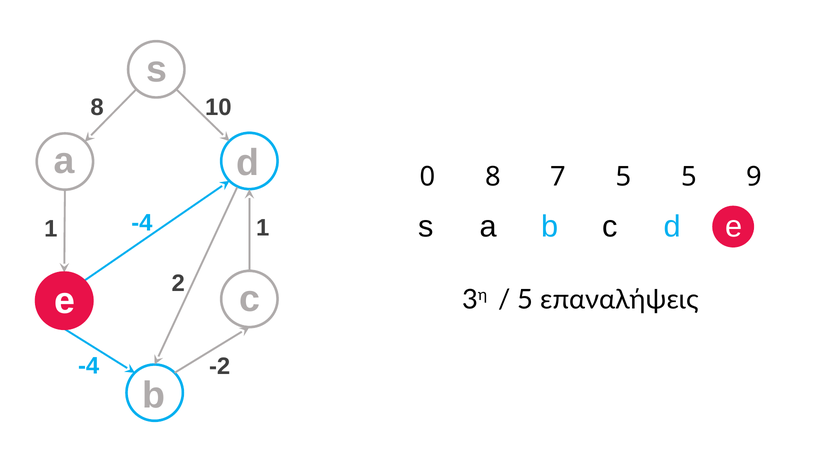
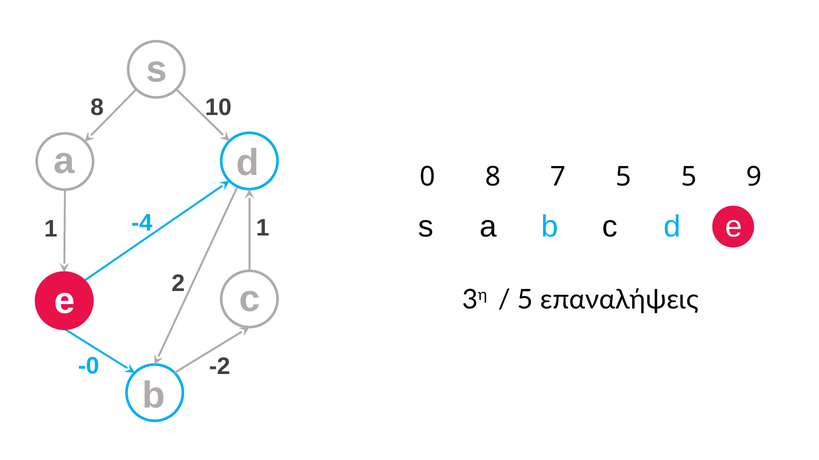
-4 at (89, 366): -4 -> -0
